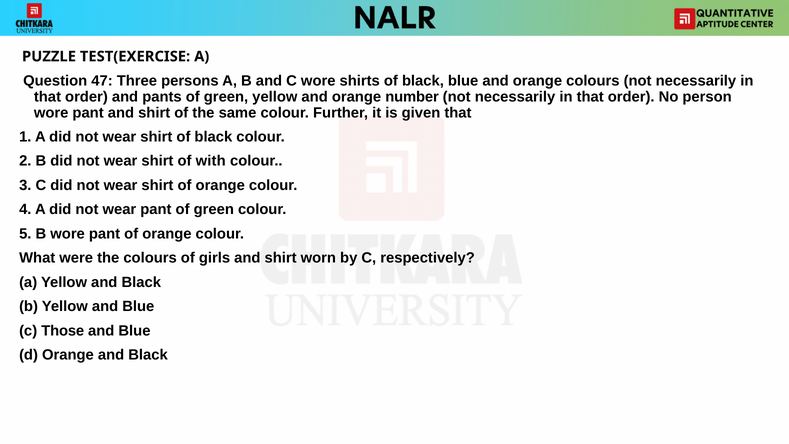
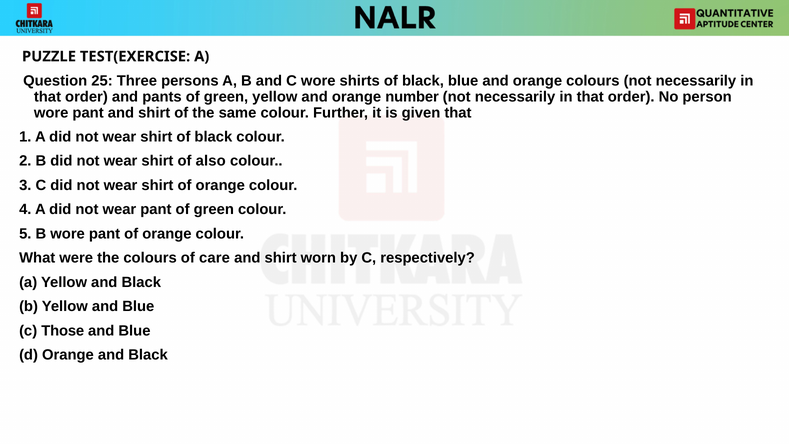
47: 47 -> 25
with: with -> also
girls: girls -> care
